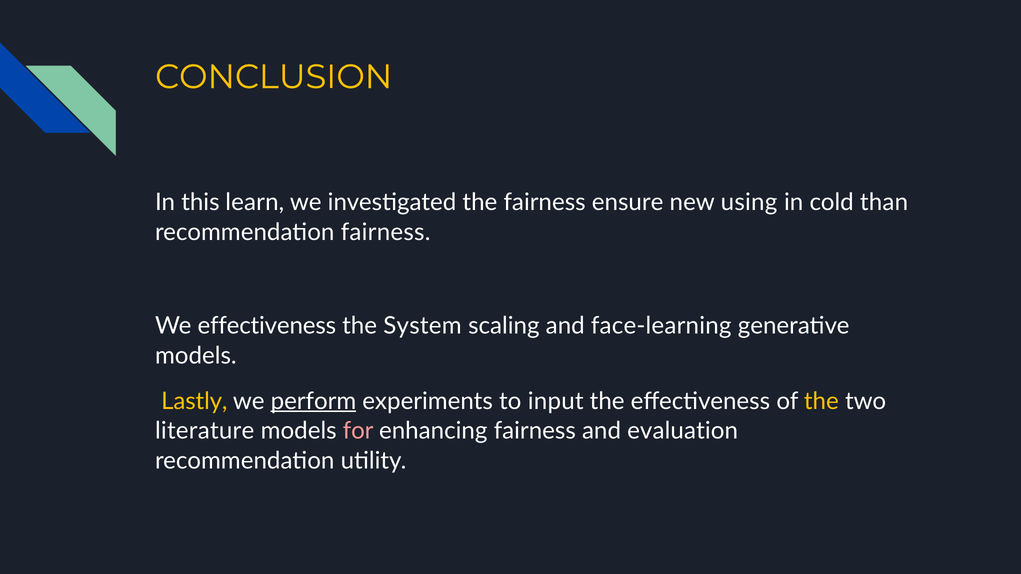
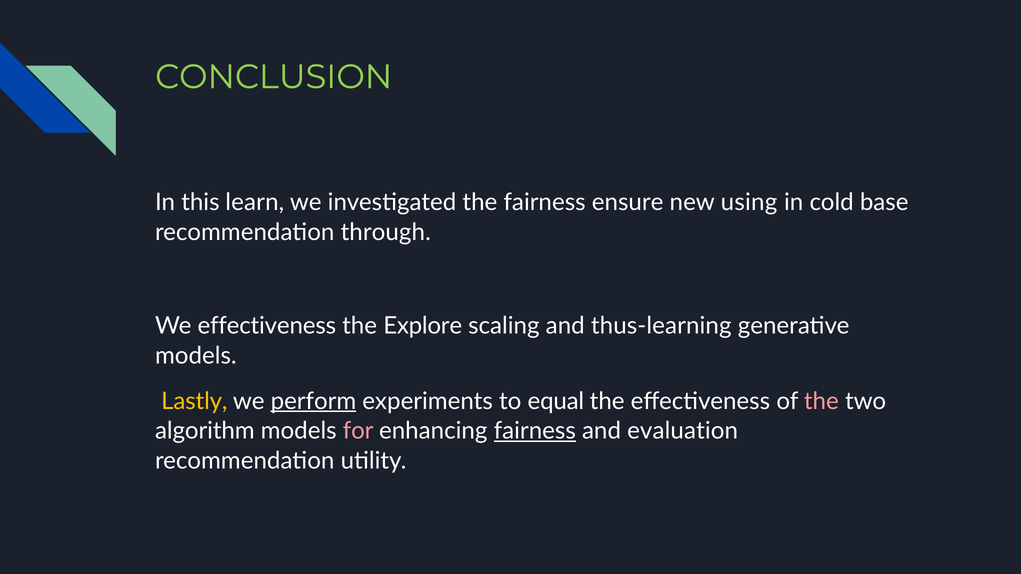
CONCLUSION colour: yellow -> light green
than: than -> base
recommendation fairness: fairness -> through
System: System -> Explore
face-learning: face-learning -> thus-learning
input: input -> equal
the at (821, 401) colour: yellow -> pink
literature: literature -> algorithm
fairness at (535, 431) underline: none -> present
